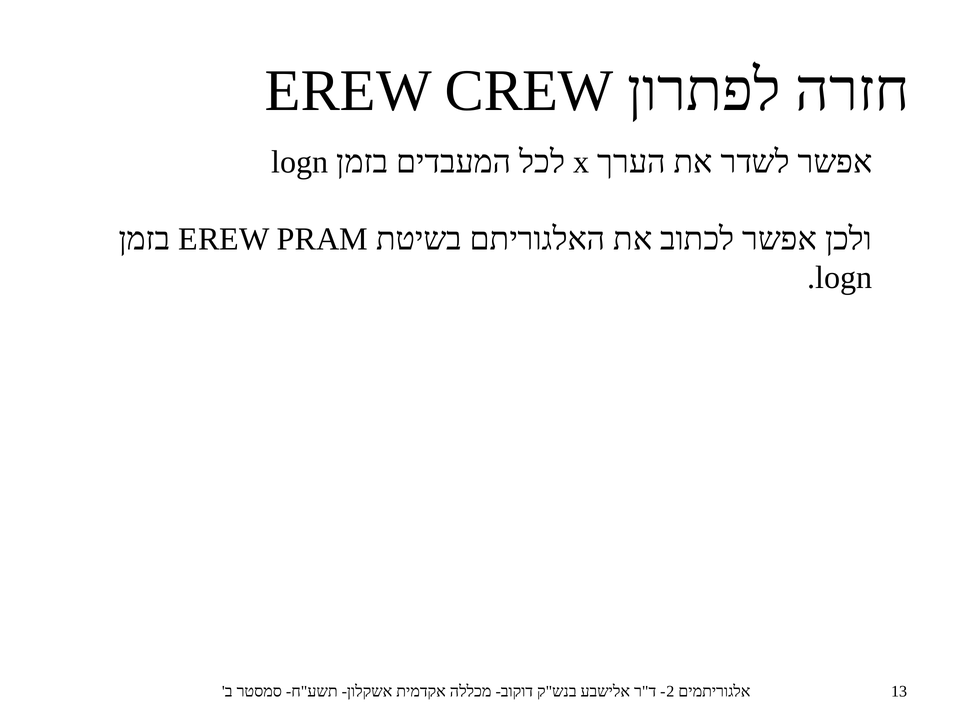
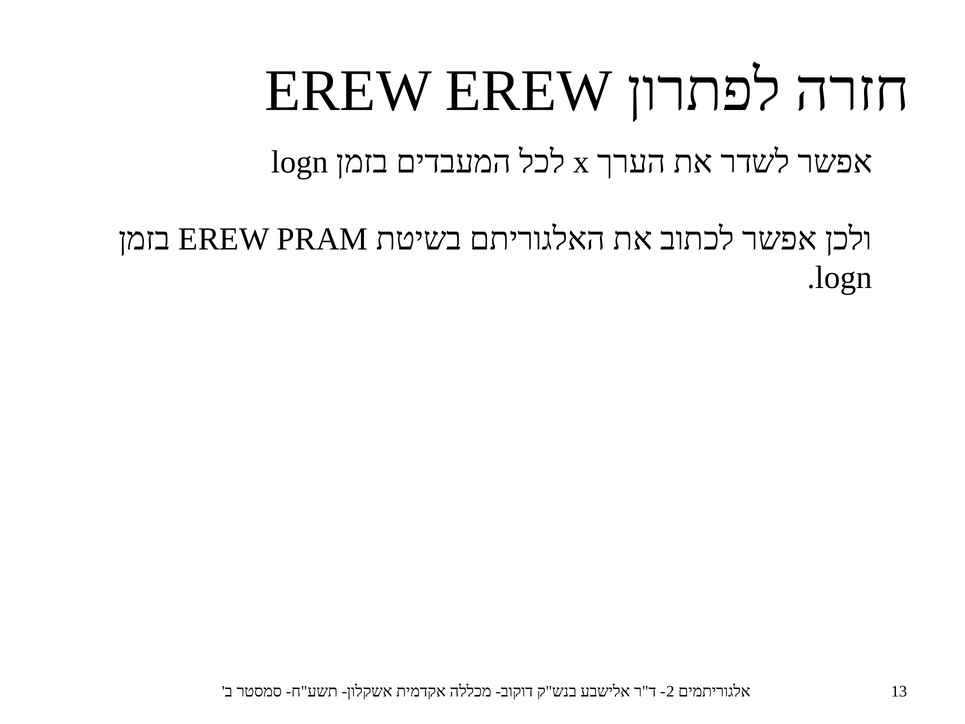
EREW CREW: CREW -> EREW
